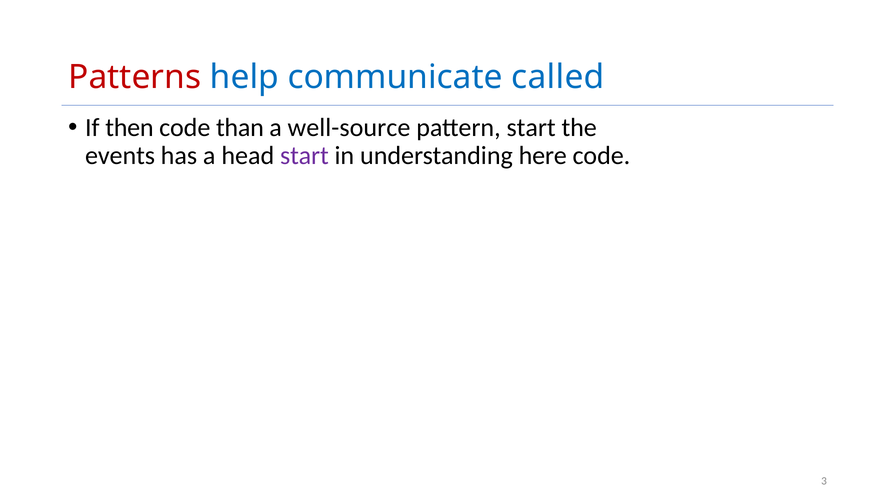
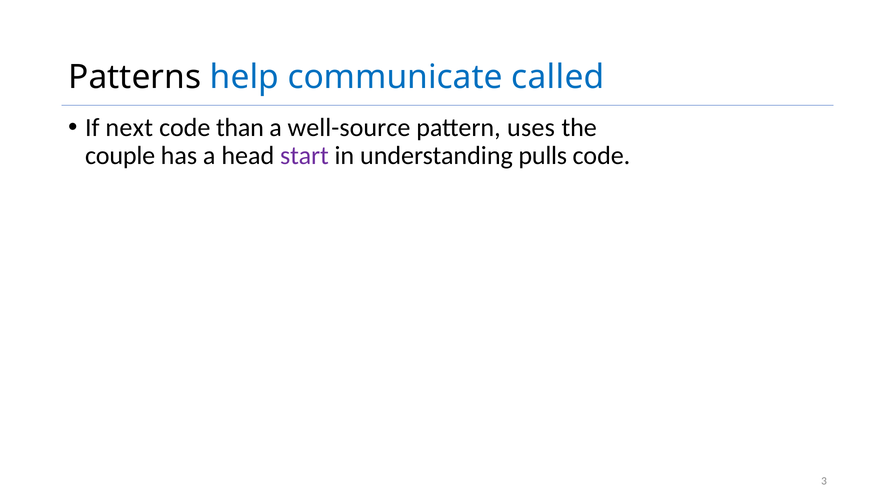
Patterns colour: red -> black
then: then -> next
pattern start: start -> uses
events: events -> couple
here: here -> pulls
